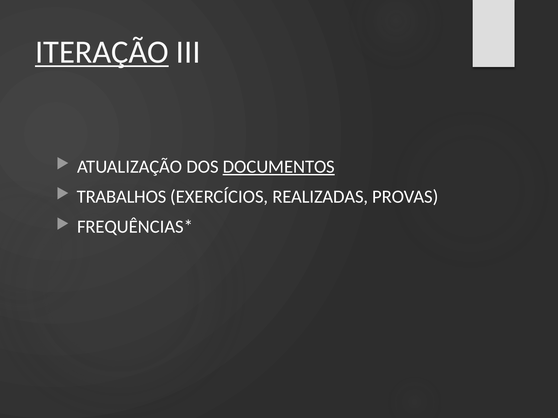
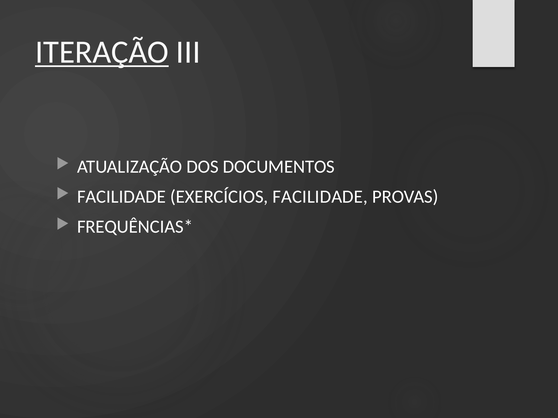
DOCUMENTOS underline: present -> none
TRABALHOS at (122, 197): TRABALHOS -> FACILIDADE
EXERCÍCIOS REALIZADAS: REALIZADAS -> FACILIDADE
